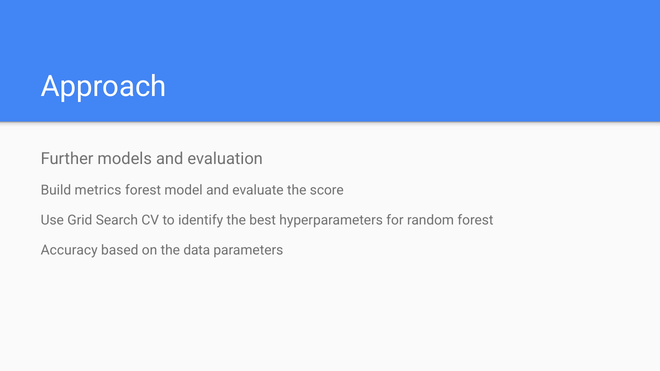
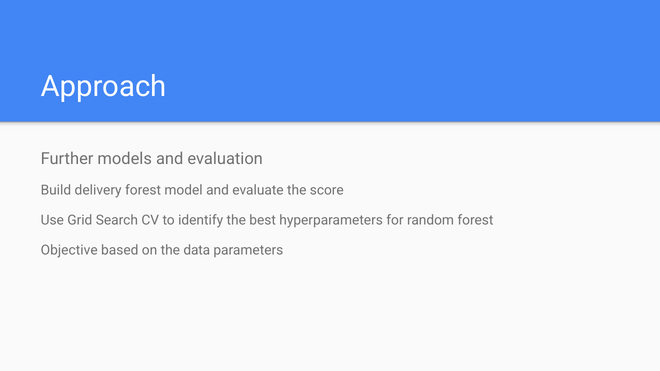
metrics: metrics -> delivery
Accuracy: Accuracy -> Objective
